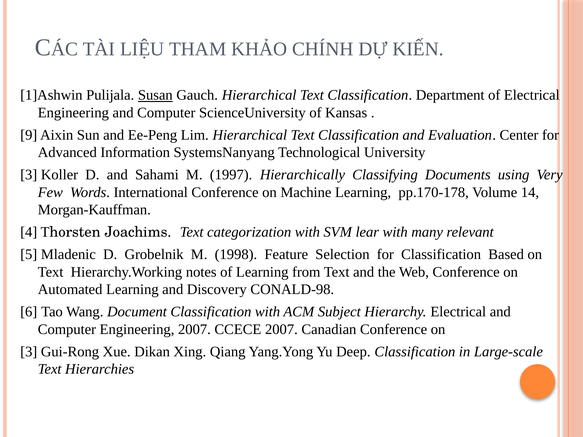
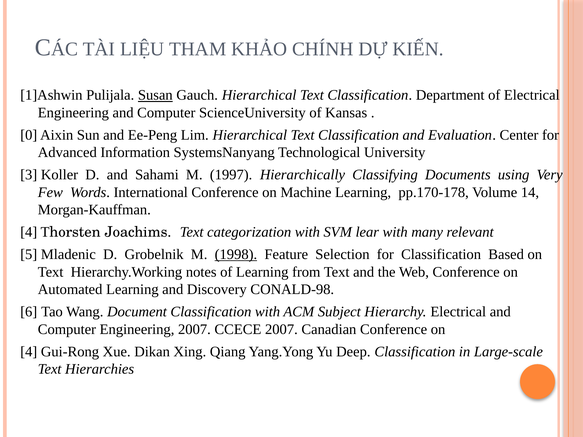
9: 9 -> 0
1998 underline: none -> present
3 at (29, 352): 3 -> 4
